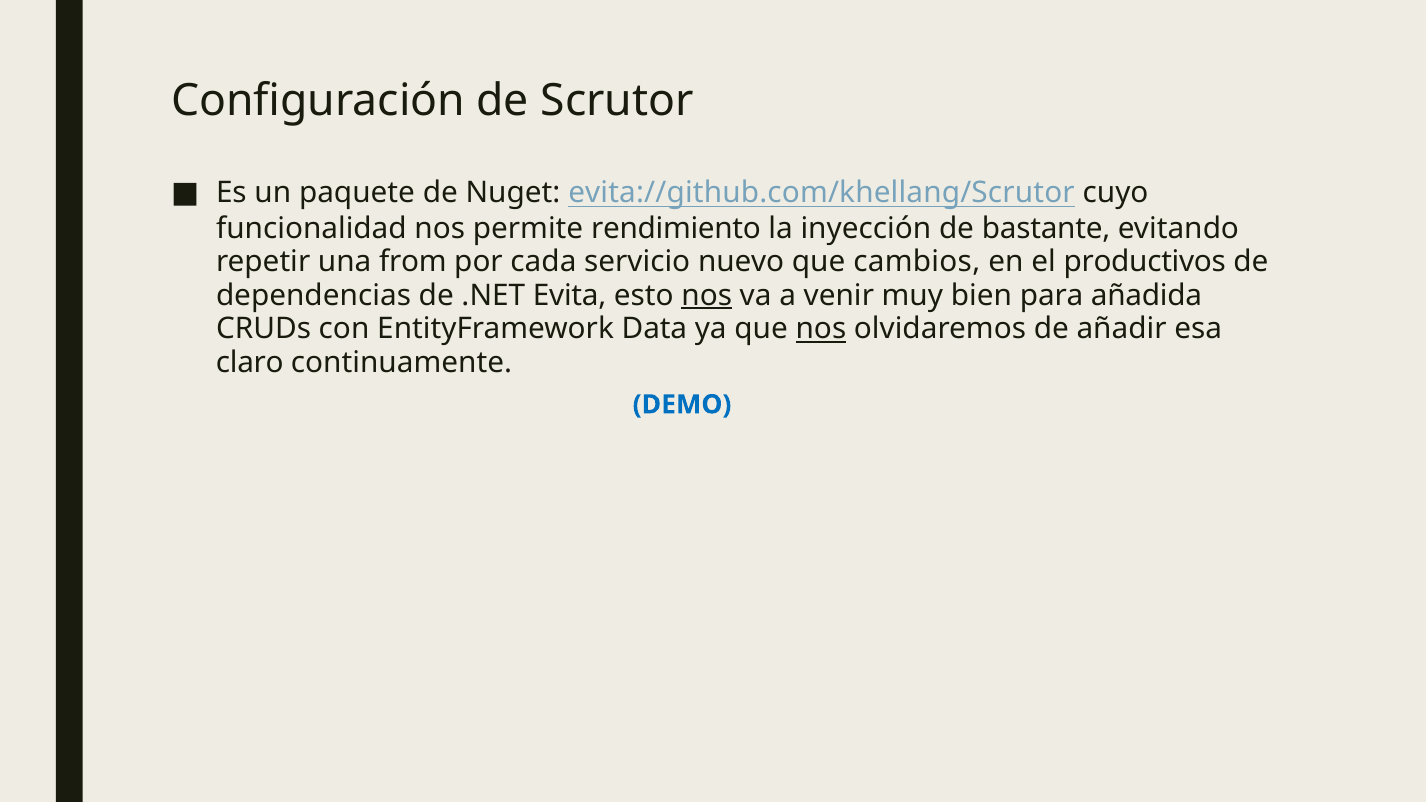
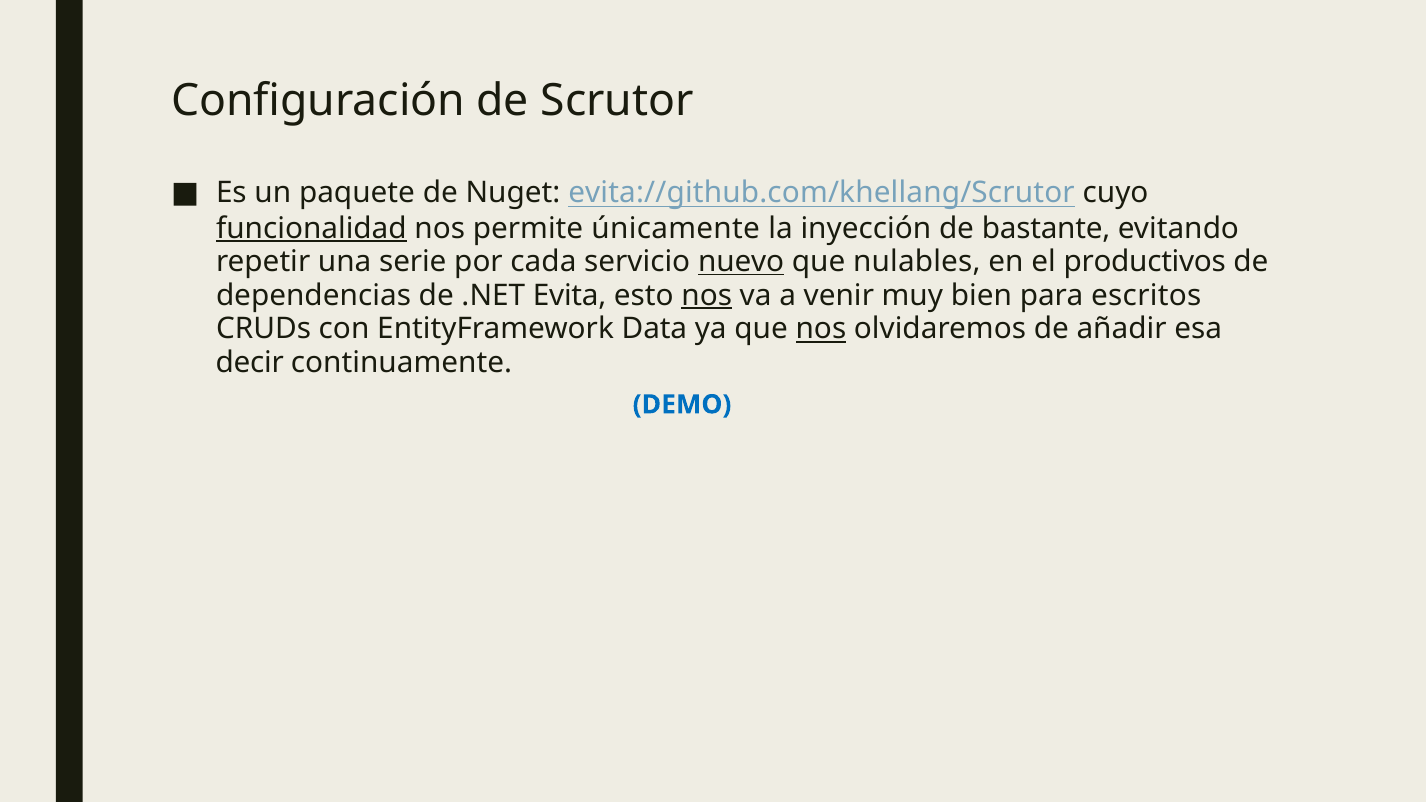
funcionalidad underline: none -> present
rendimiento: rendimiento -> únicamente
from: from -> serie
nuevo underline: none -> present
cambios: cambios -> nulables
añadida: añadida -> escritos
claro: claro -> decir
